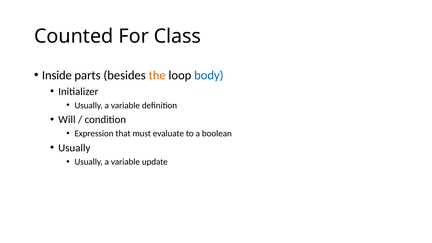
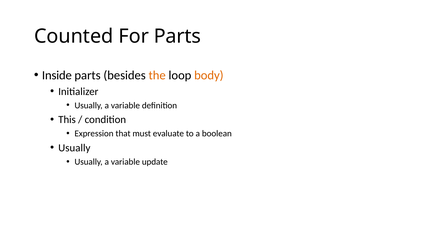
For Class: Class -> Parts
body colour: blue -> orange
Will: Will -> This
